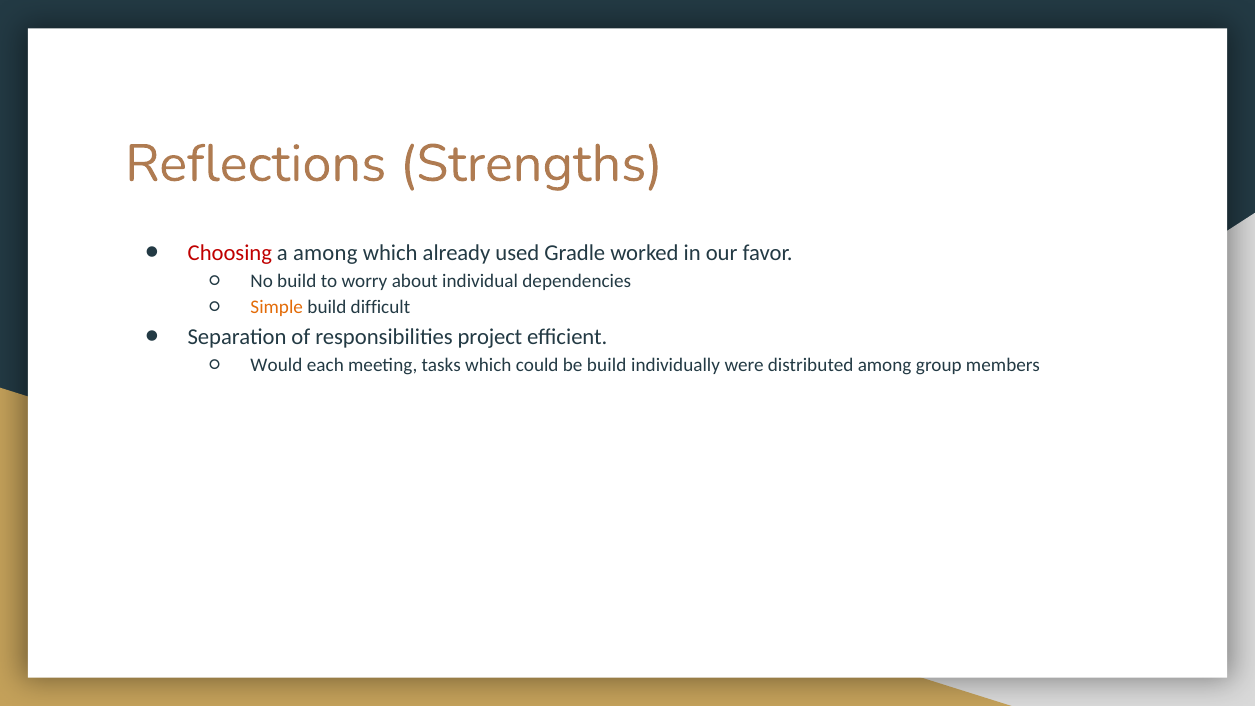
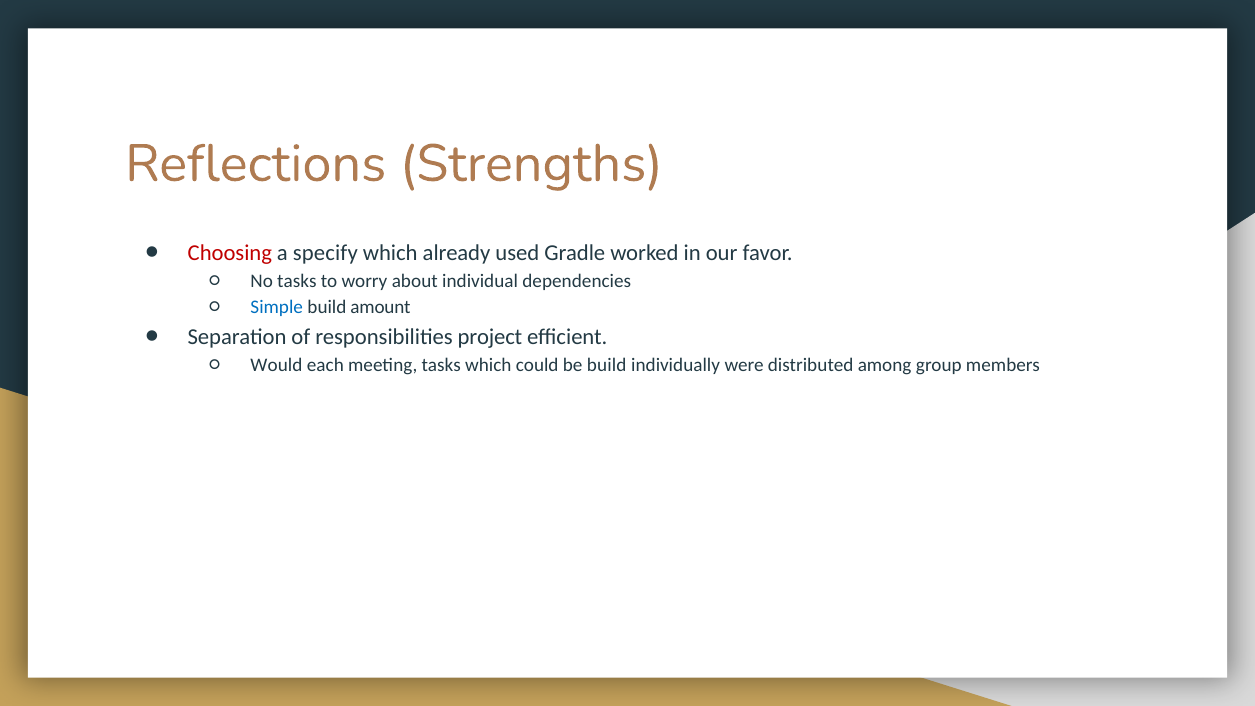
a among: among -> specify
No build: build -> tasks
Simple colour: orange -> blue
difficult: difficult -> amount
